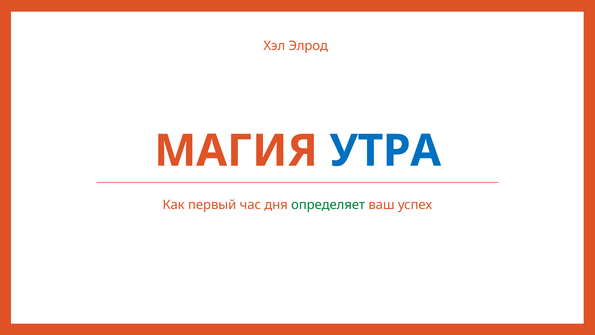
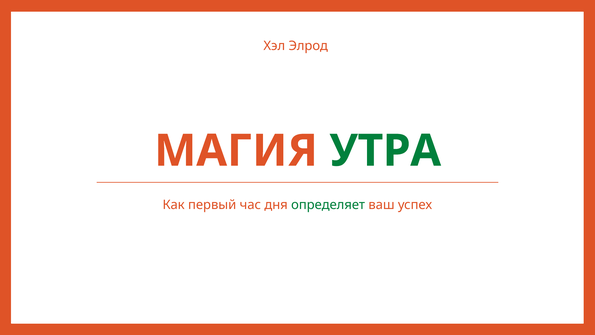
УТРА colour: blue -> green
